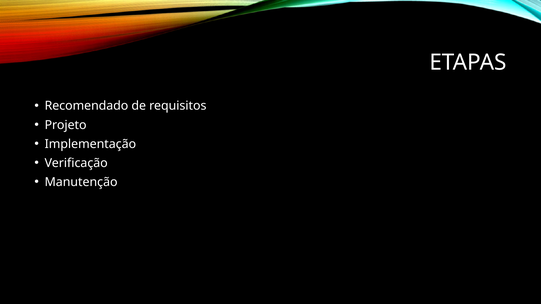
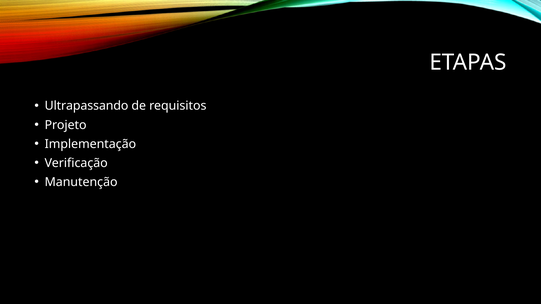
Recomendado: Recomendado -> Ultrapassando
